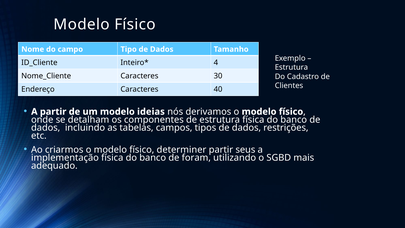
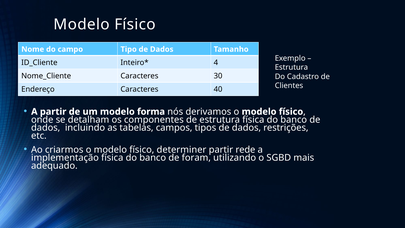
ideias: ideias -> forma
seus: seus -> rede
